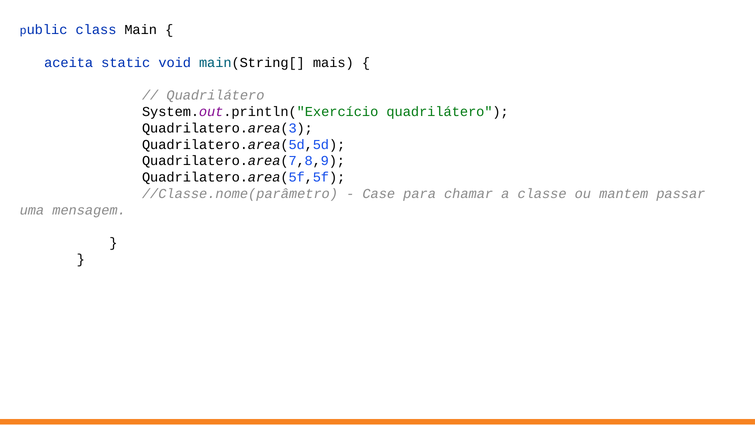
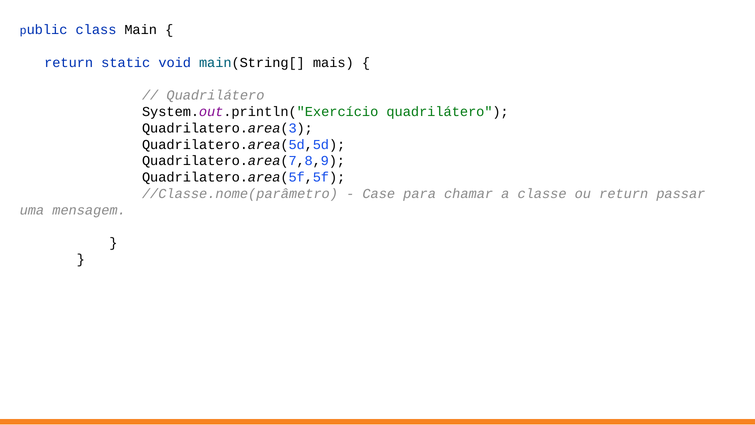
aceita at (69, 63): aceita -> return
ou mantem: mantem -> return
